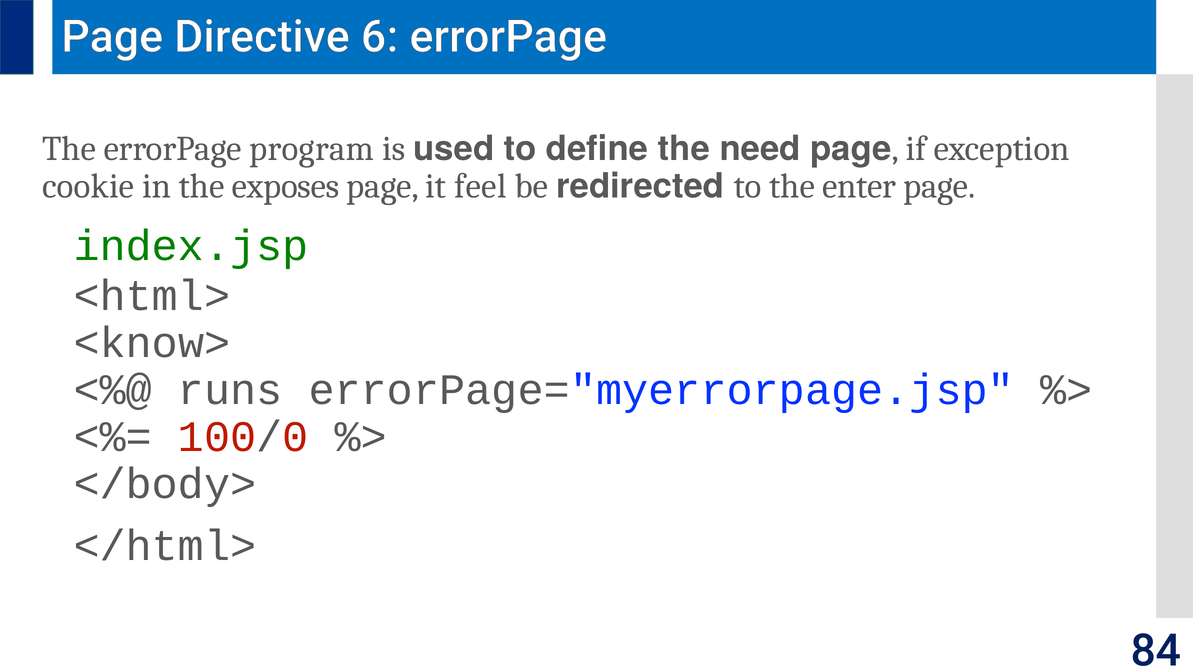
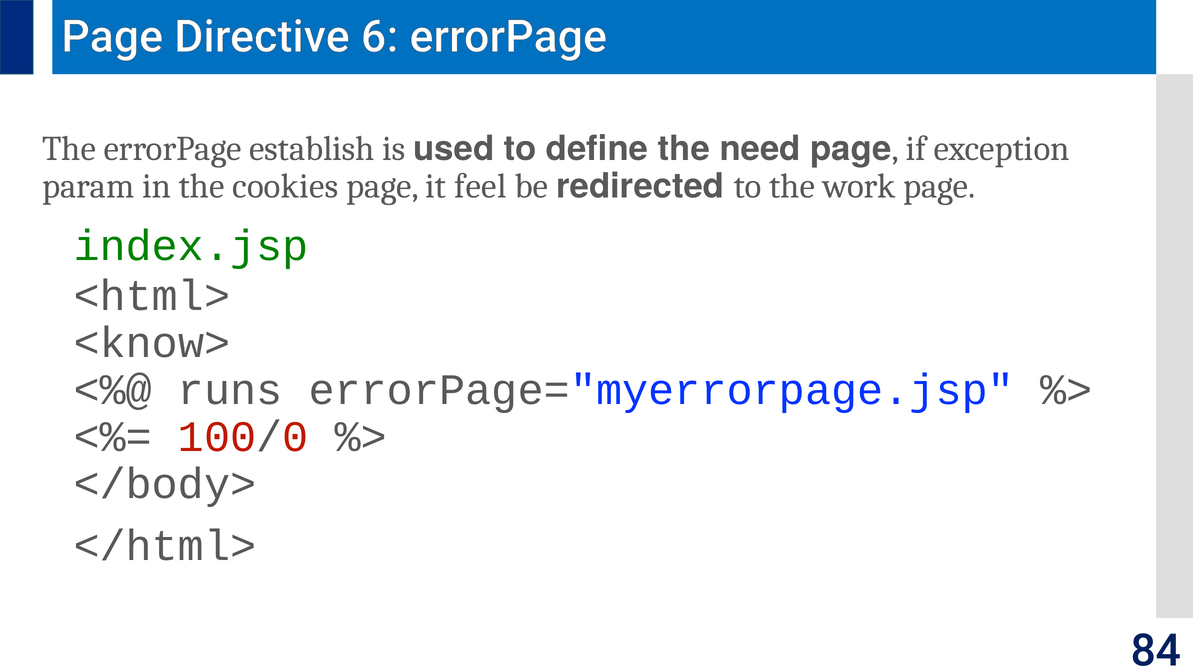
program: program -> establish
cookie: cookie -> param
exposes: exposes -> cookies
enter: enter -> work
